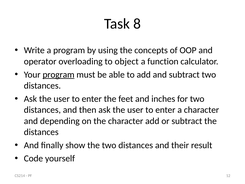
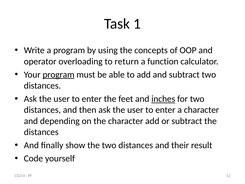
8: 8 -> 1
object: object -> return
inches underline: none -> present
